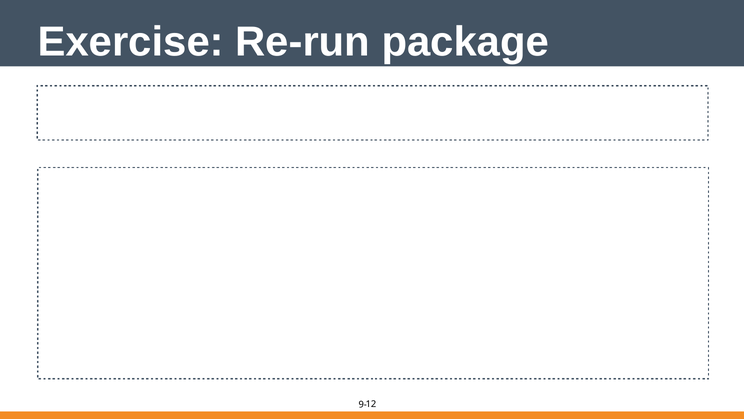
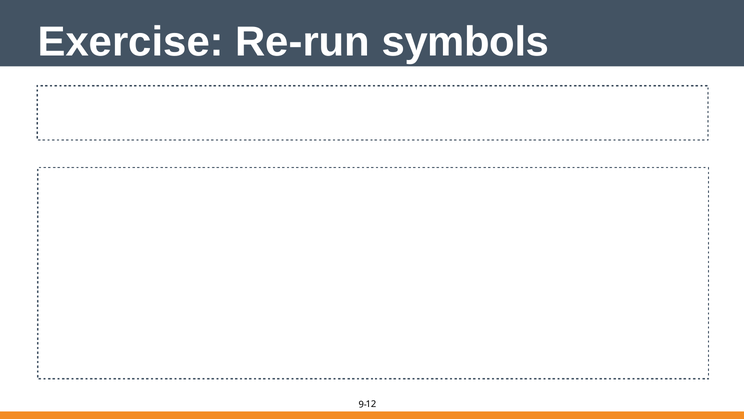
package: package -> symbols
